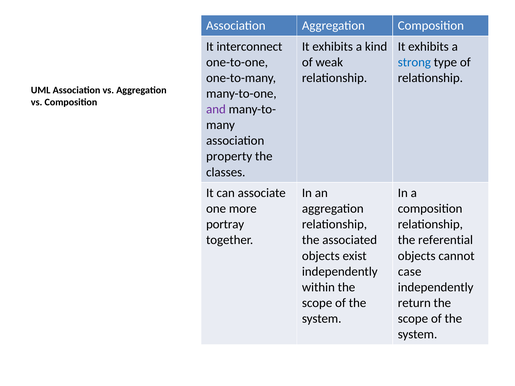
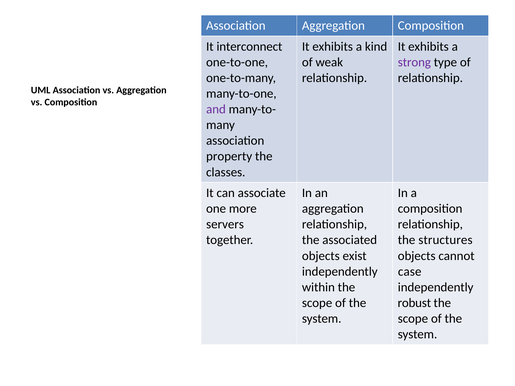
strong colour: blue -> purple
portray: portray -> servers
referential: referential -> structures
return: return -> robust
